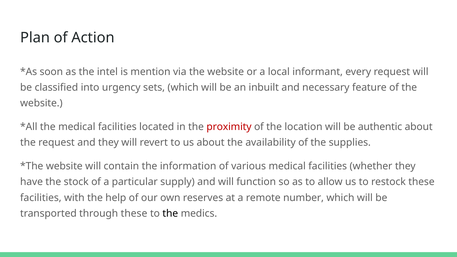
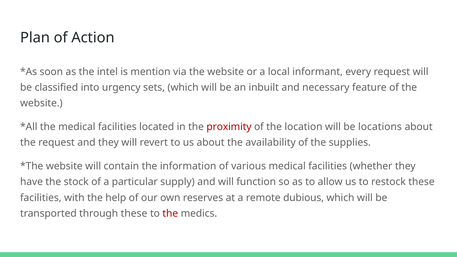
authentic: authentic -> locations
number: number -> dubious
the at (170, 214) colour: black -> red
